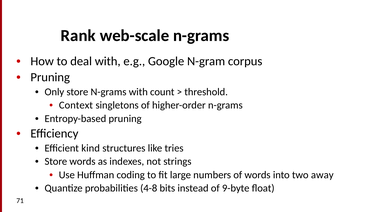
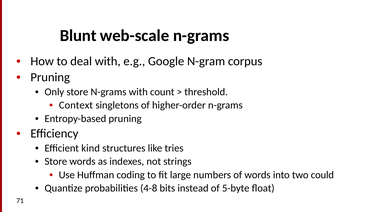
Rank: Rank -> Blunt
away: away -> could
9-byte: 9-byte -> 5-byte
